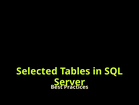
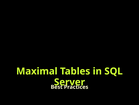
Selected: Selected -> Maximal
